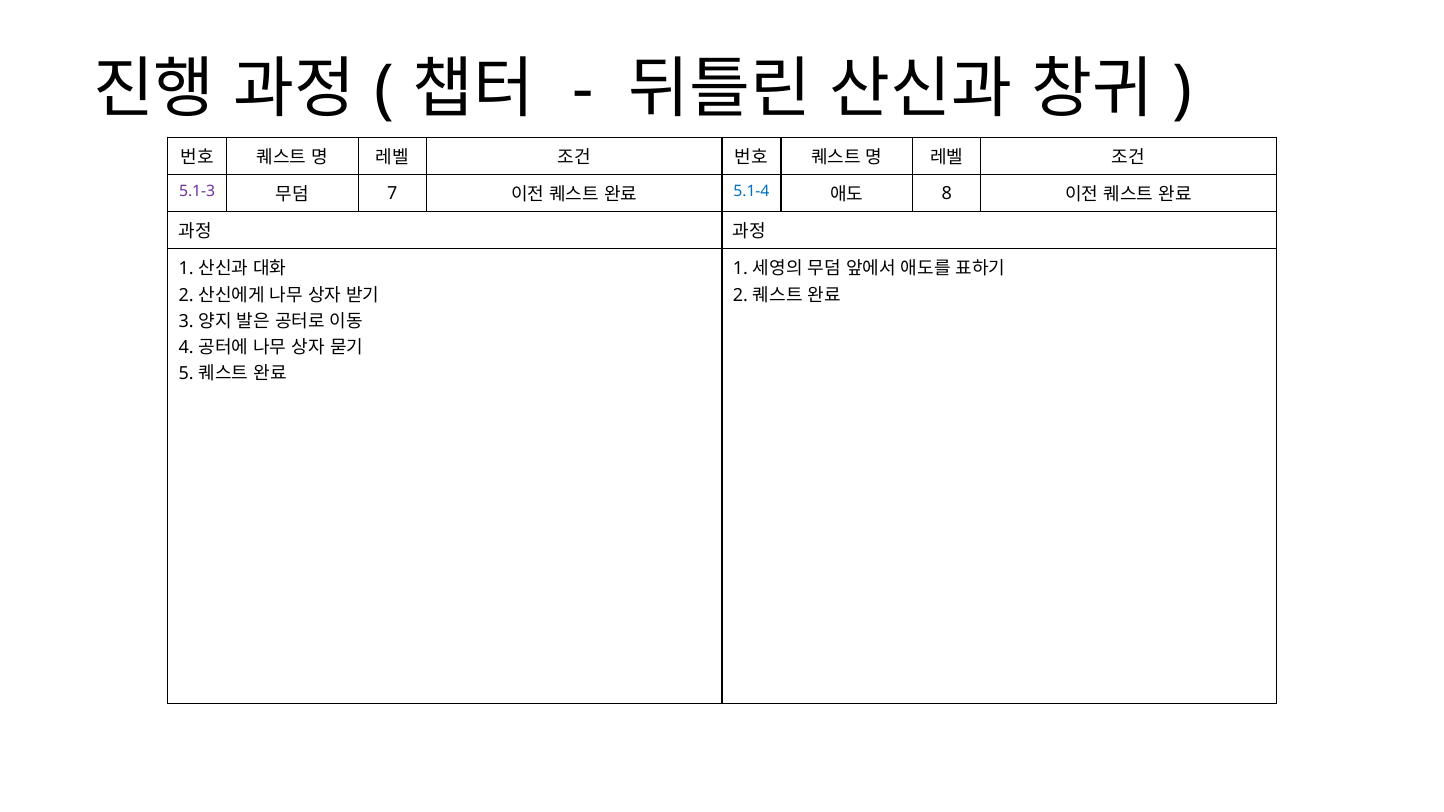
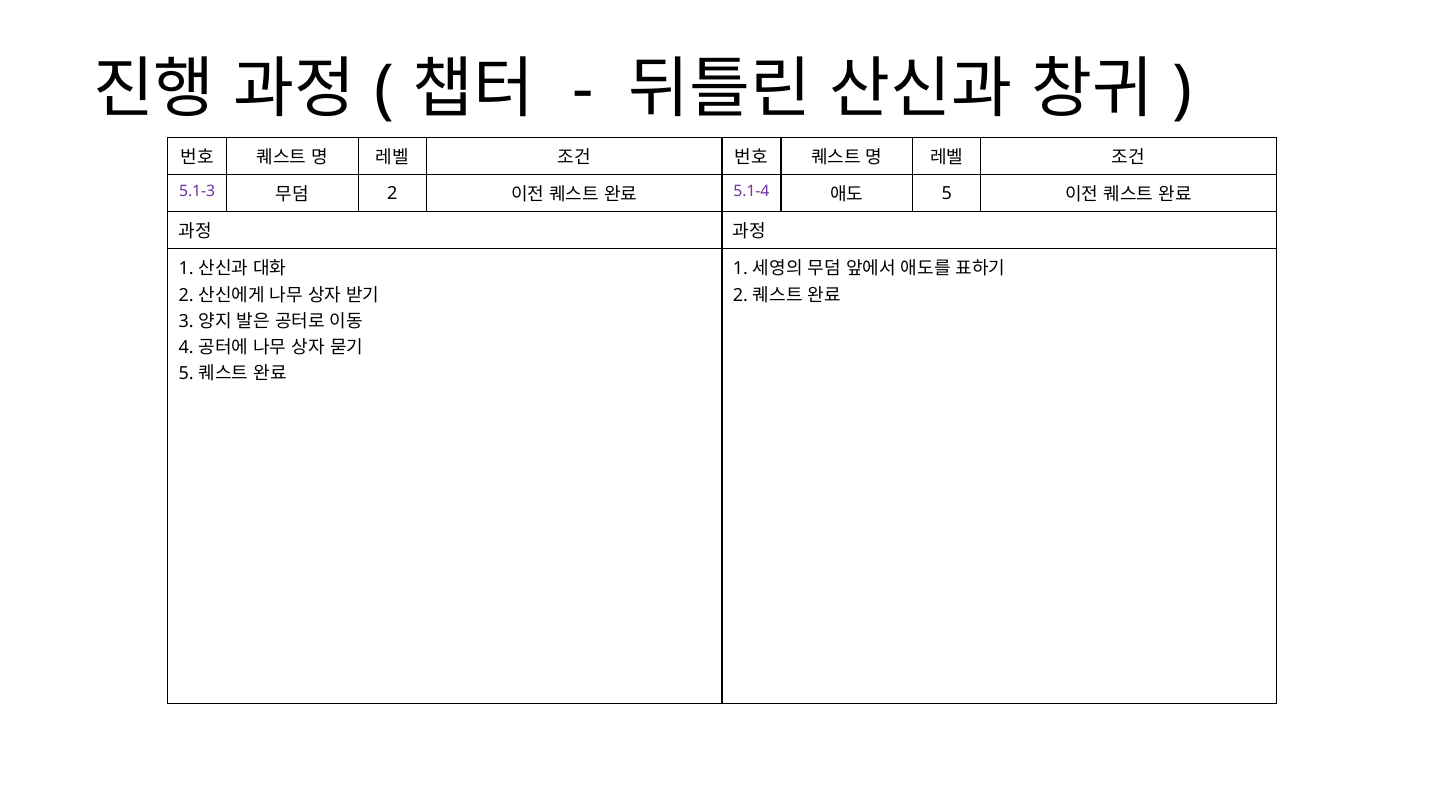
7 at (392, 193): 7 -> 2
5.1-4 colour: blue -> purple
8 at (947, 193): 8 -> 5
